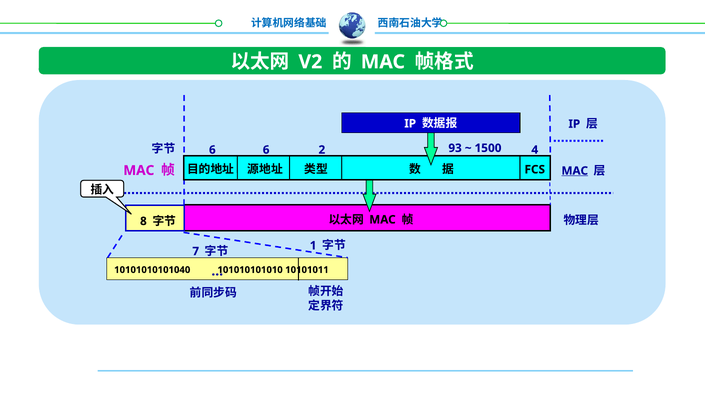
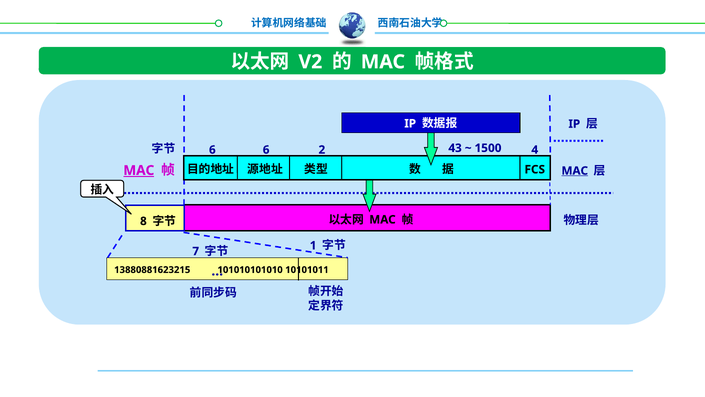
93: 93 -> 43
MAC at (139, 170) underline: none -> present
10101010101040: 10101010101040 -> 13880881623215
